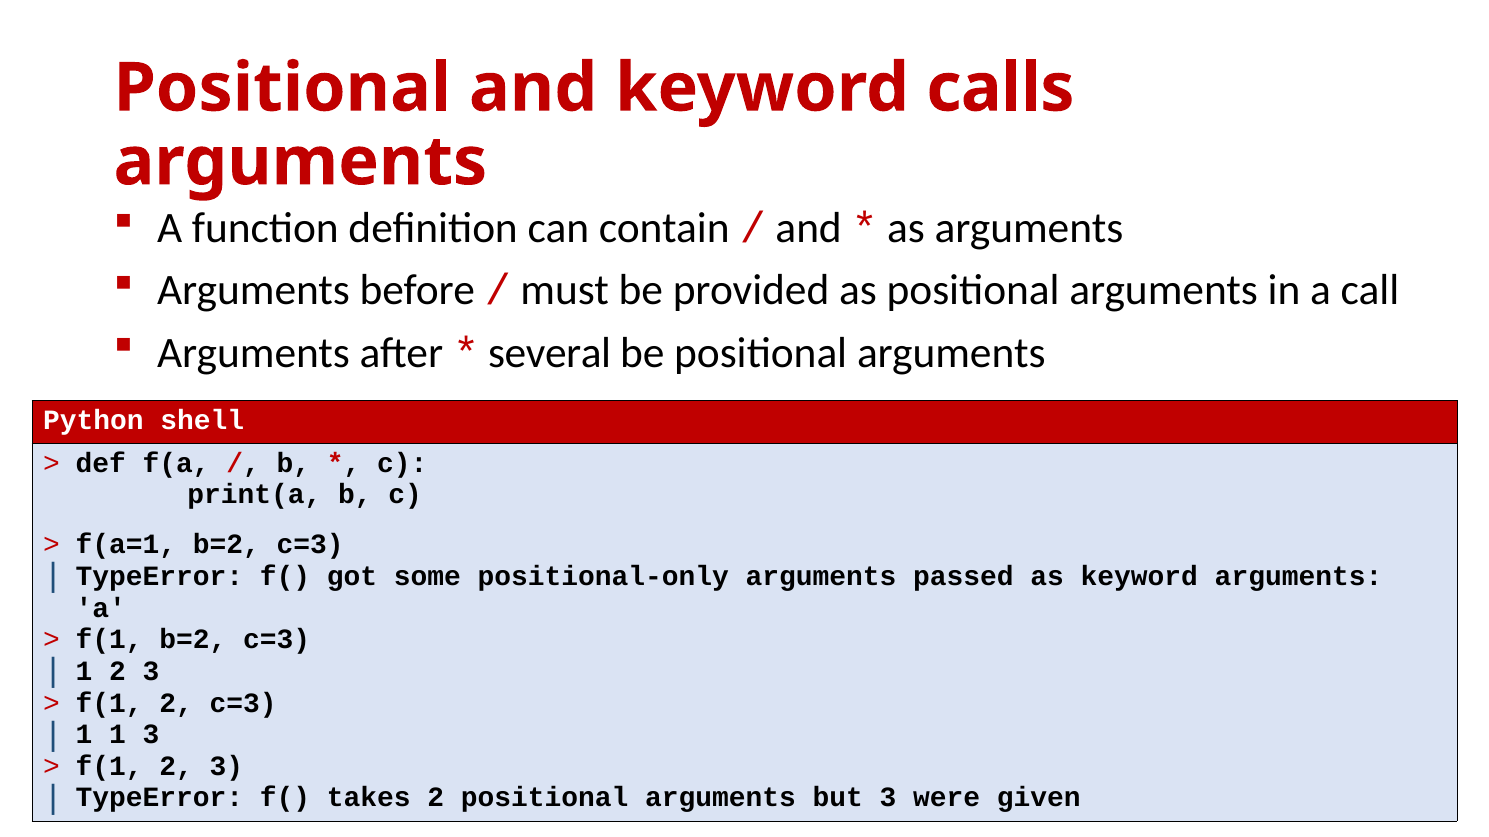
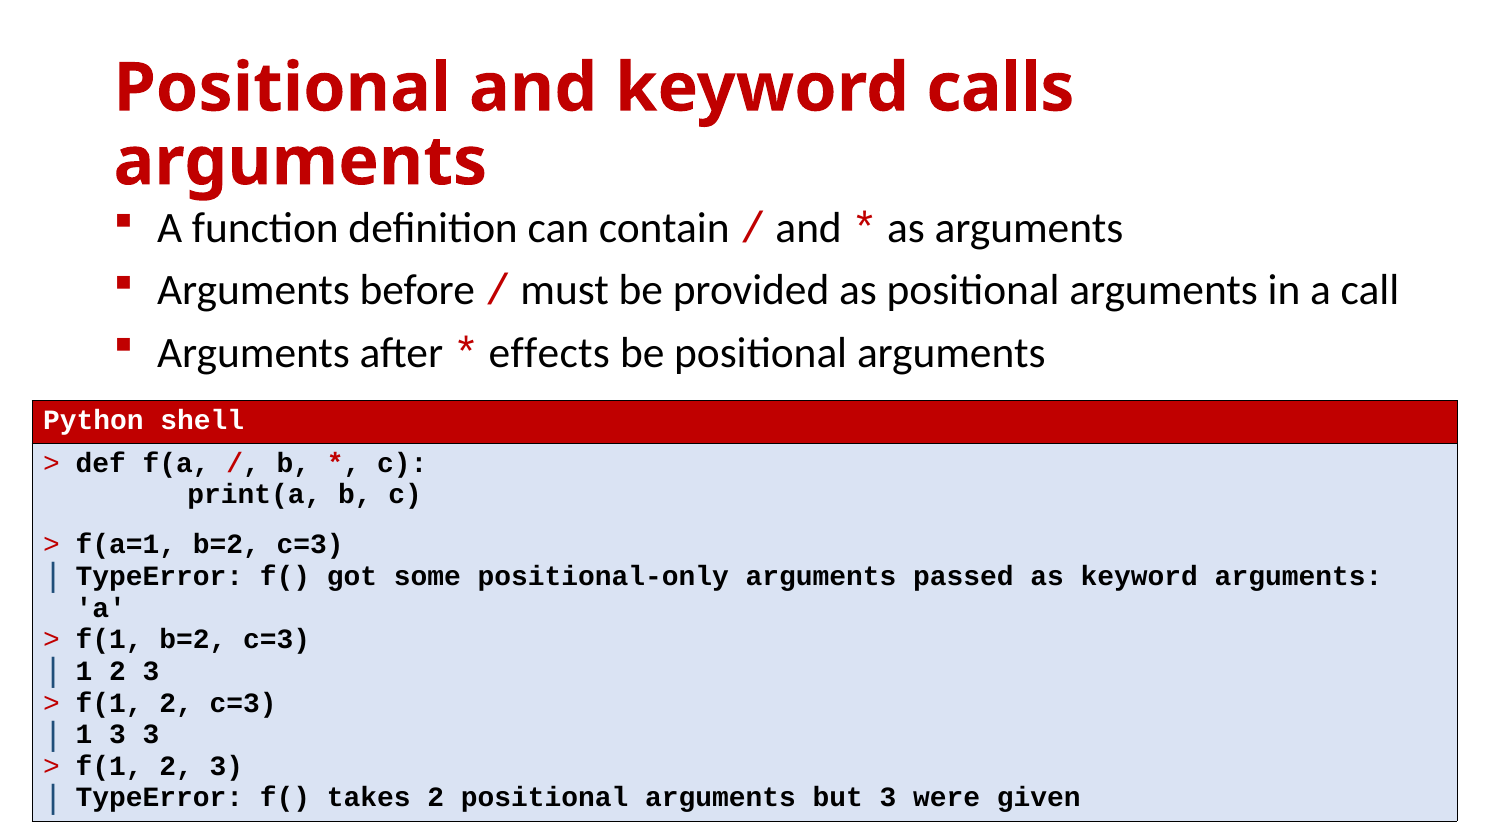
several: several -> effects
1 1: 1 -> 3
